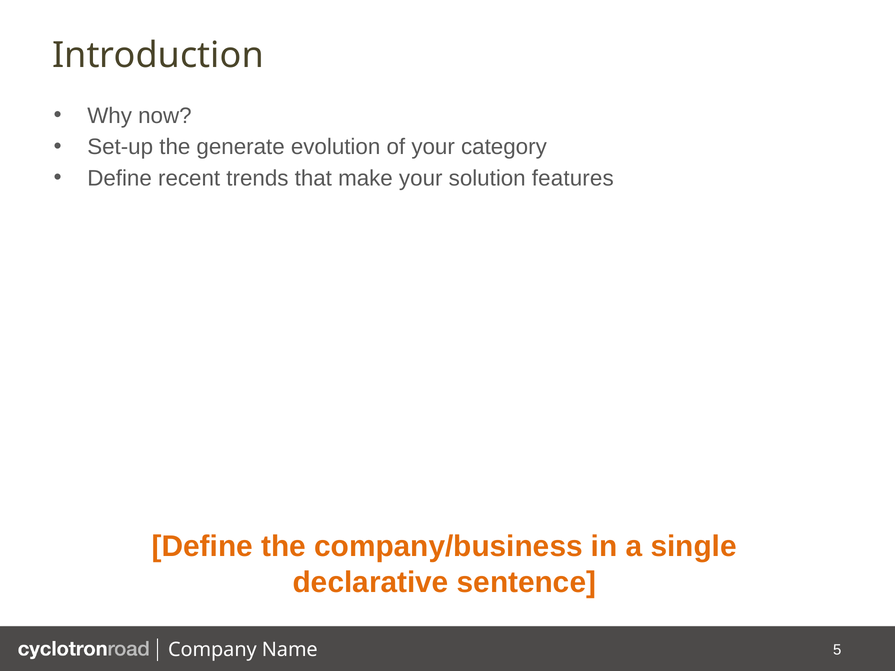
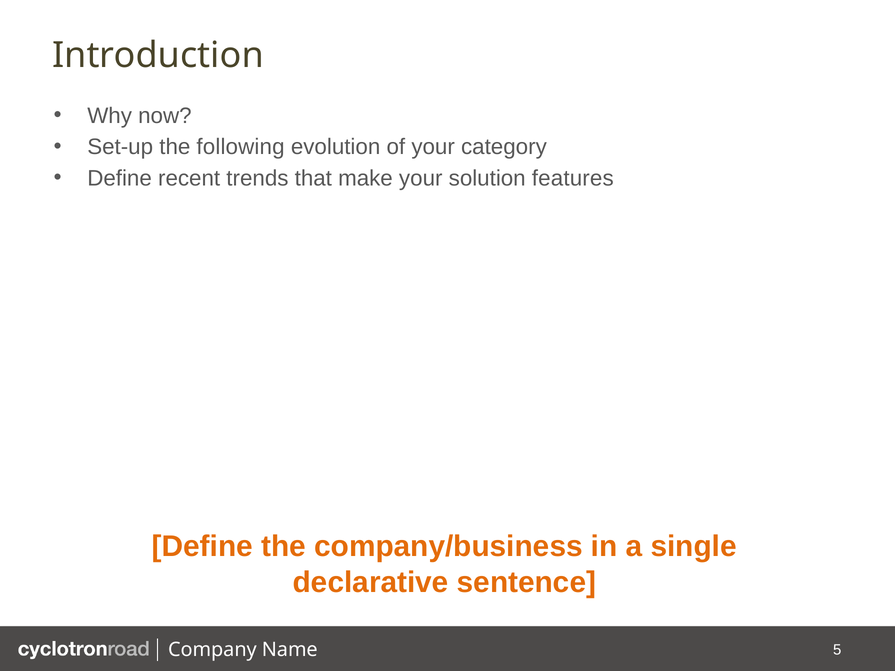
generate: generate -> following
